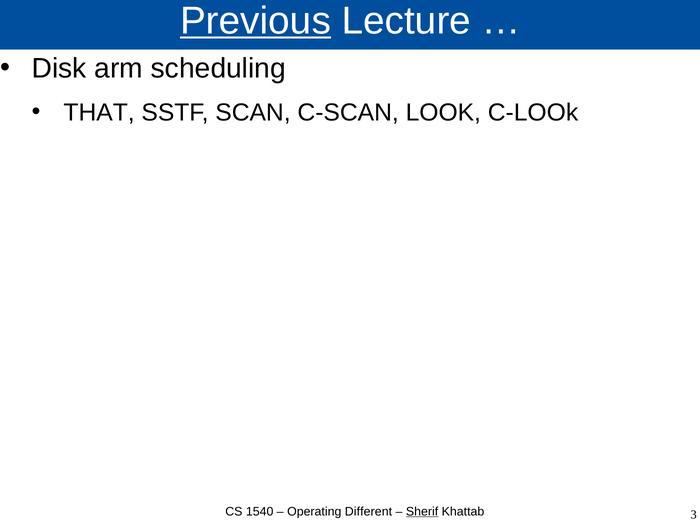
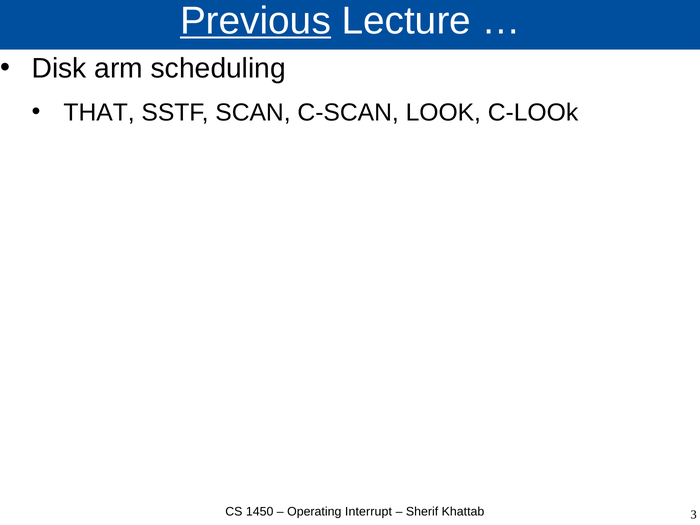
1540: 1540 -> 1450
Different: Different -> Interrupt
Sherif underline: present -> none
